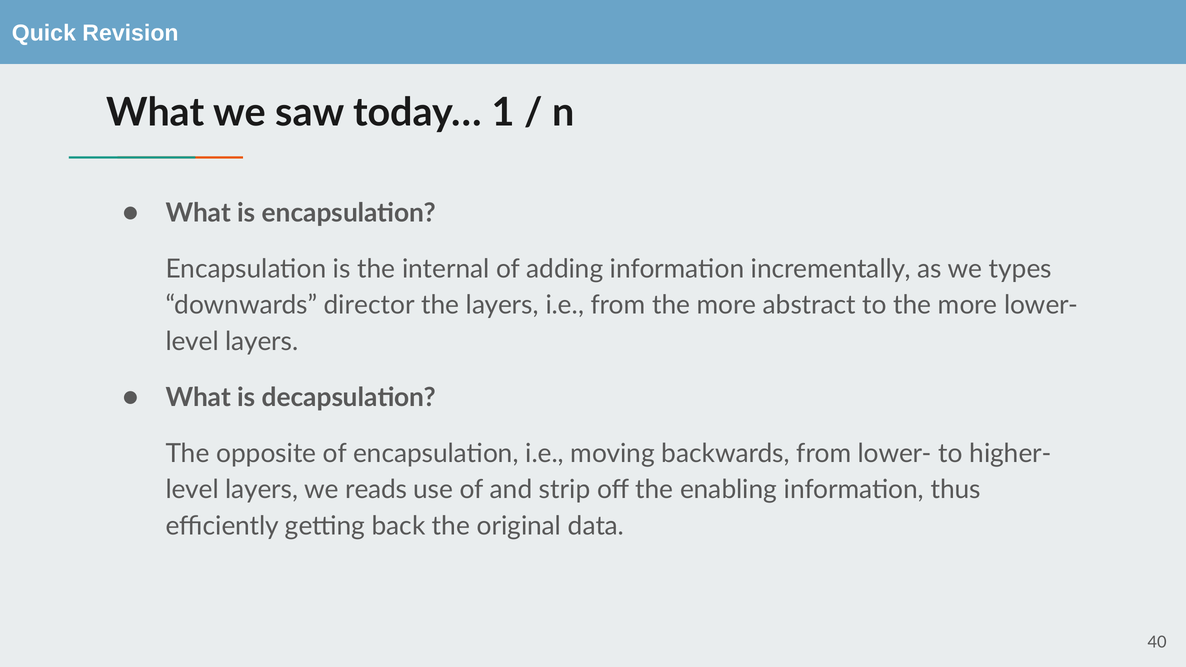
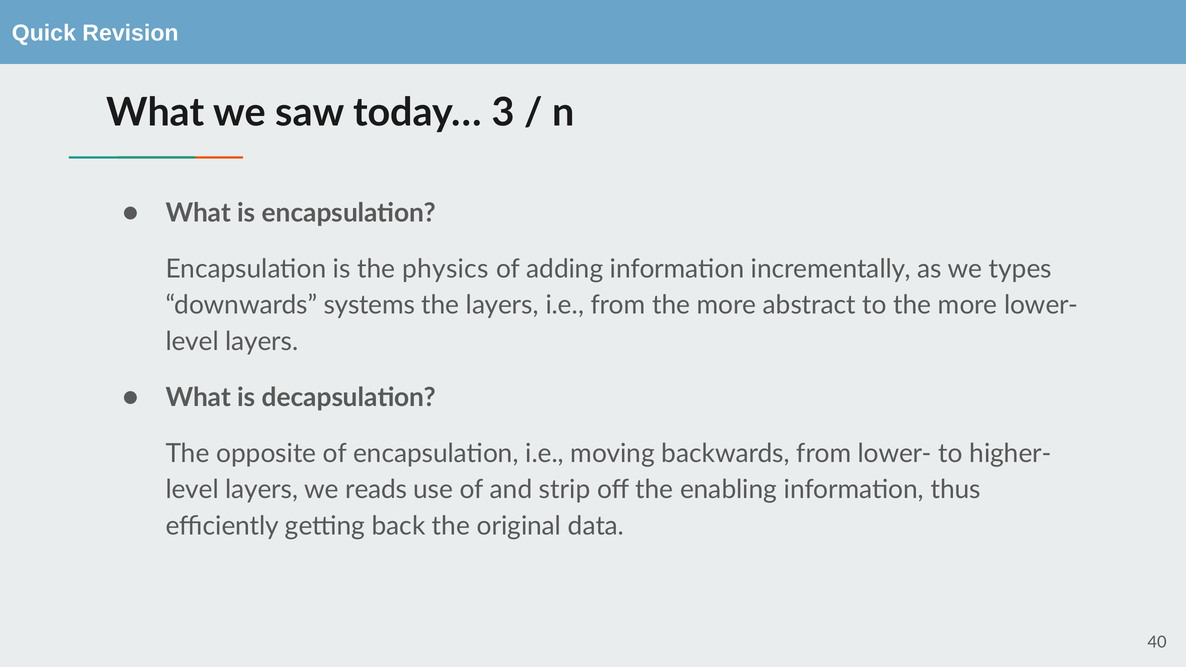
1: 1 -> 3
internal: internal -> physics
director: director -> systems
